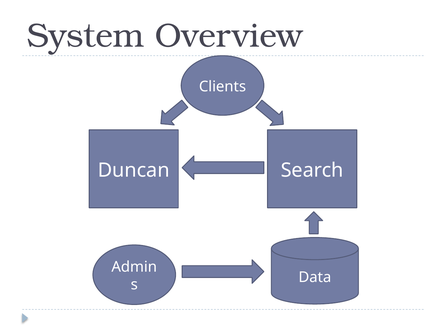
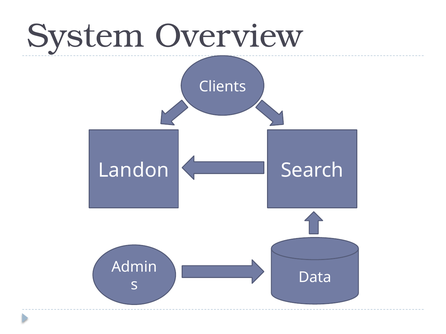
Duncan: Duncan -> Landon
